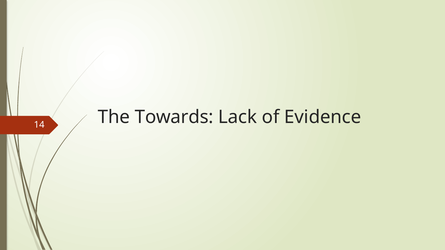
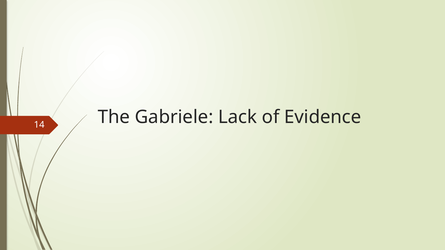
Towards: Towards -> Gabriele
